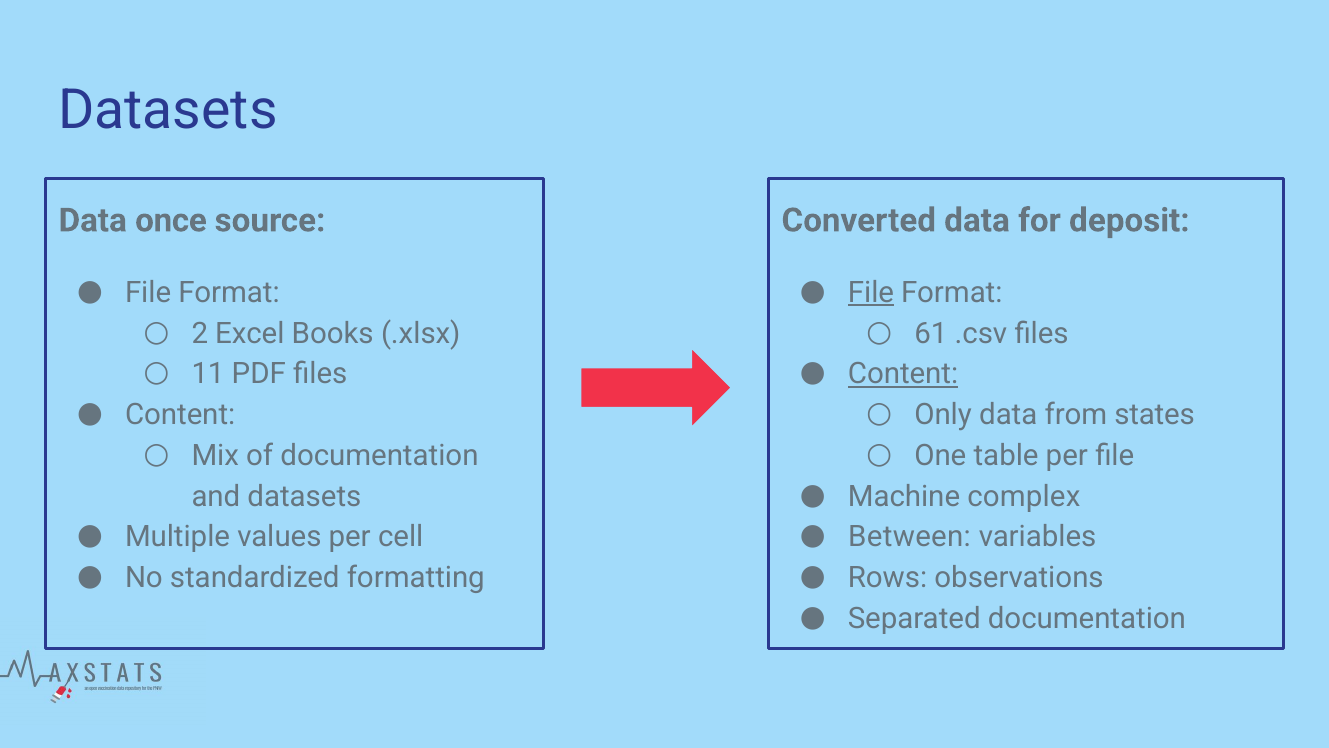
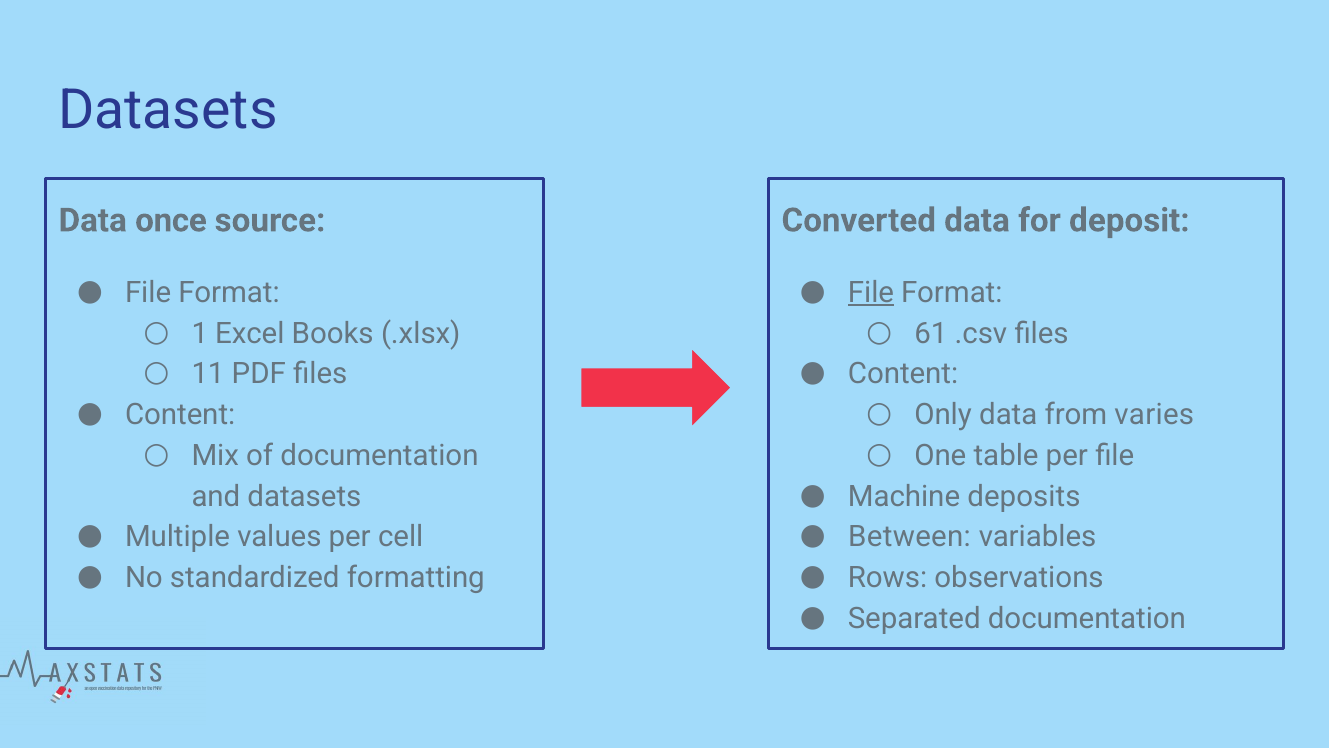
2: 2 -> 1
Content at (903, 374) underline: present -> none
states: states -> varies
complex: complex -> deposits
